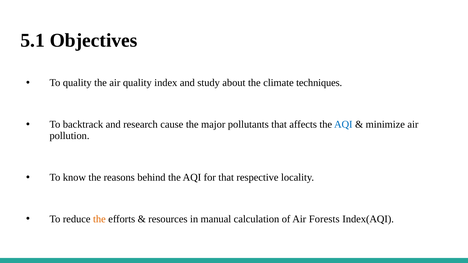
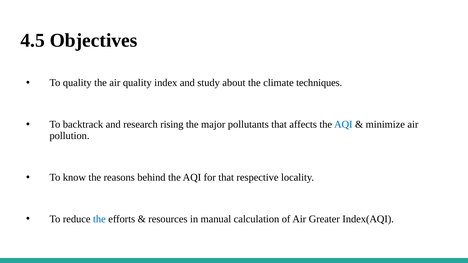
5.1: 5.1 -> 4.5
cause: cause -> rising
the at (99, 219) colour: orange -> blue
Forests: Forests -> Greater
